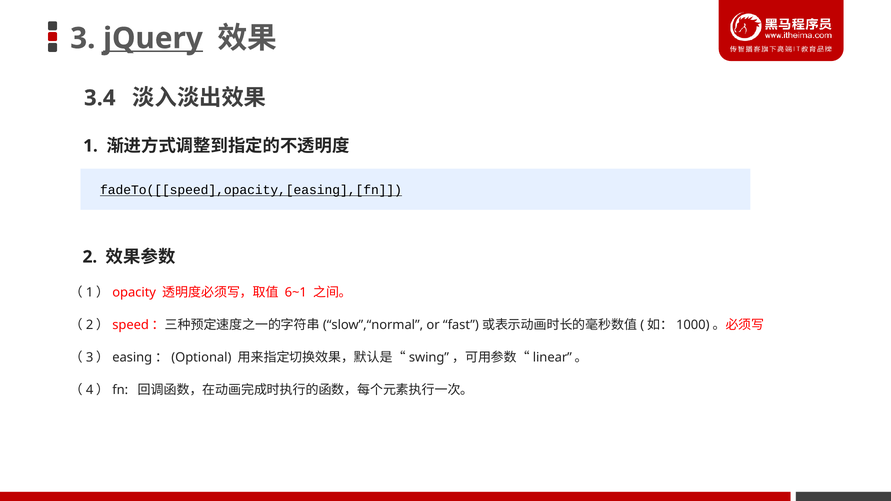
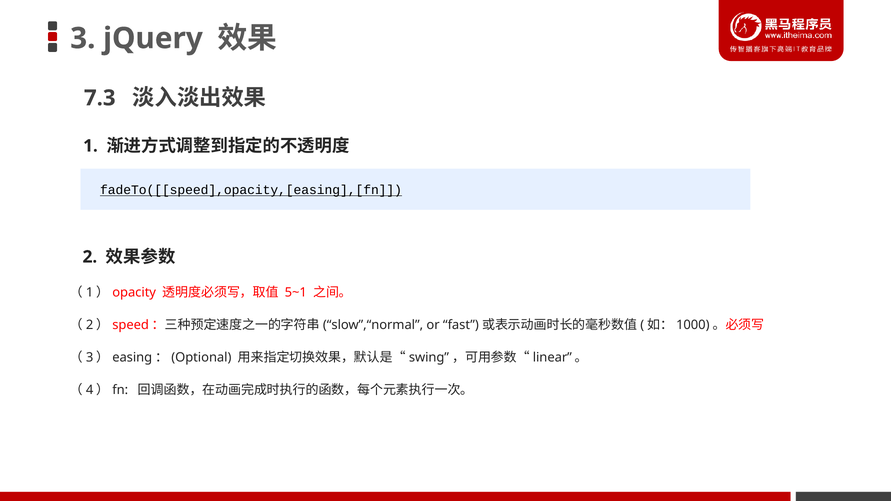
jQuery underline: present -> none
3.4: 3.4 -> 7.3
6~1: 6~1 -> 5~1
